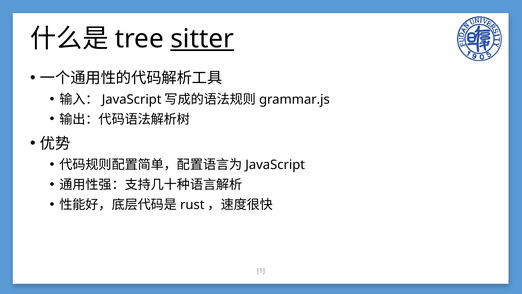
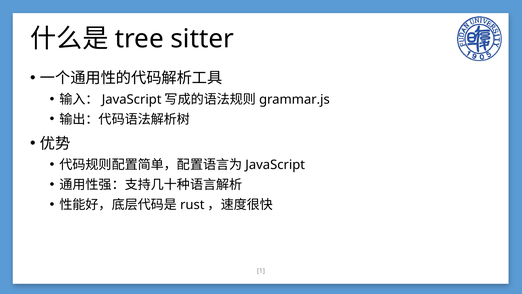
sitter underline: present -> none
